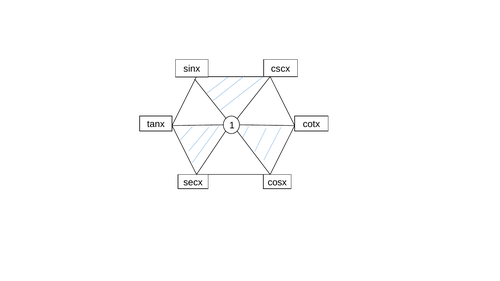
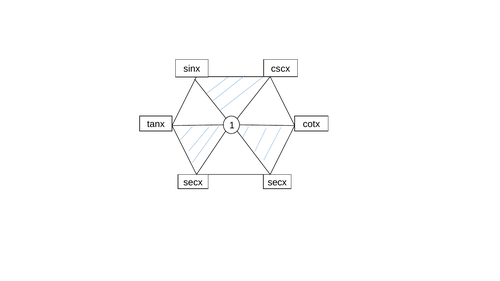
cosx at (277, 182): cosx -> secx
